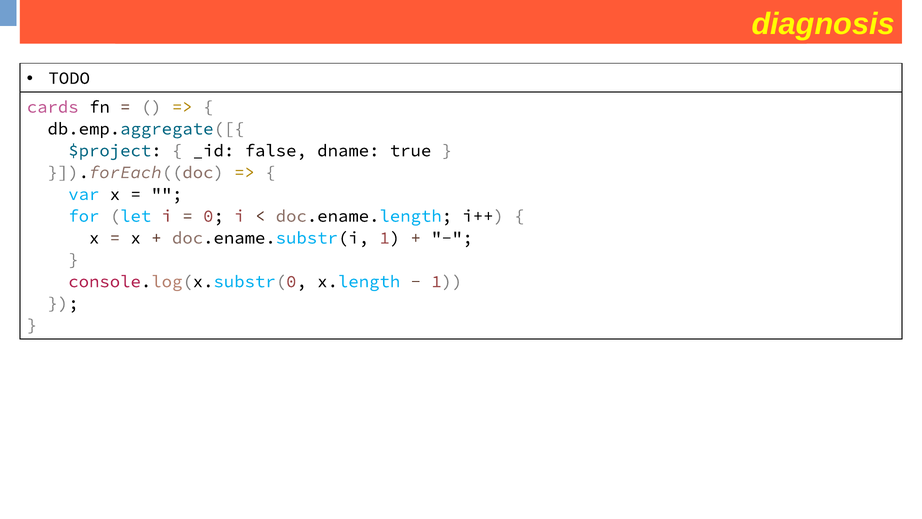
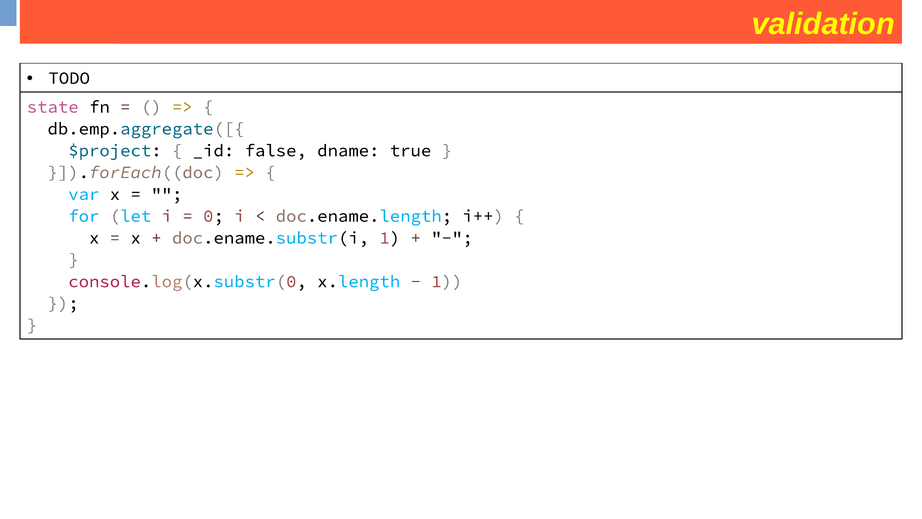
diagnosis: diagnosis -> validation
cards: cards -> state
